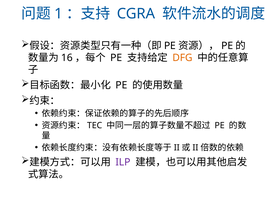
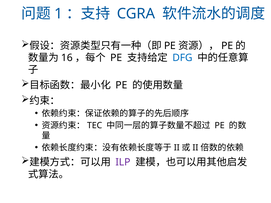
DFG colour: orange -> blue
